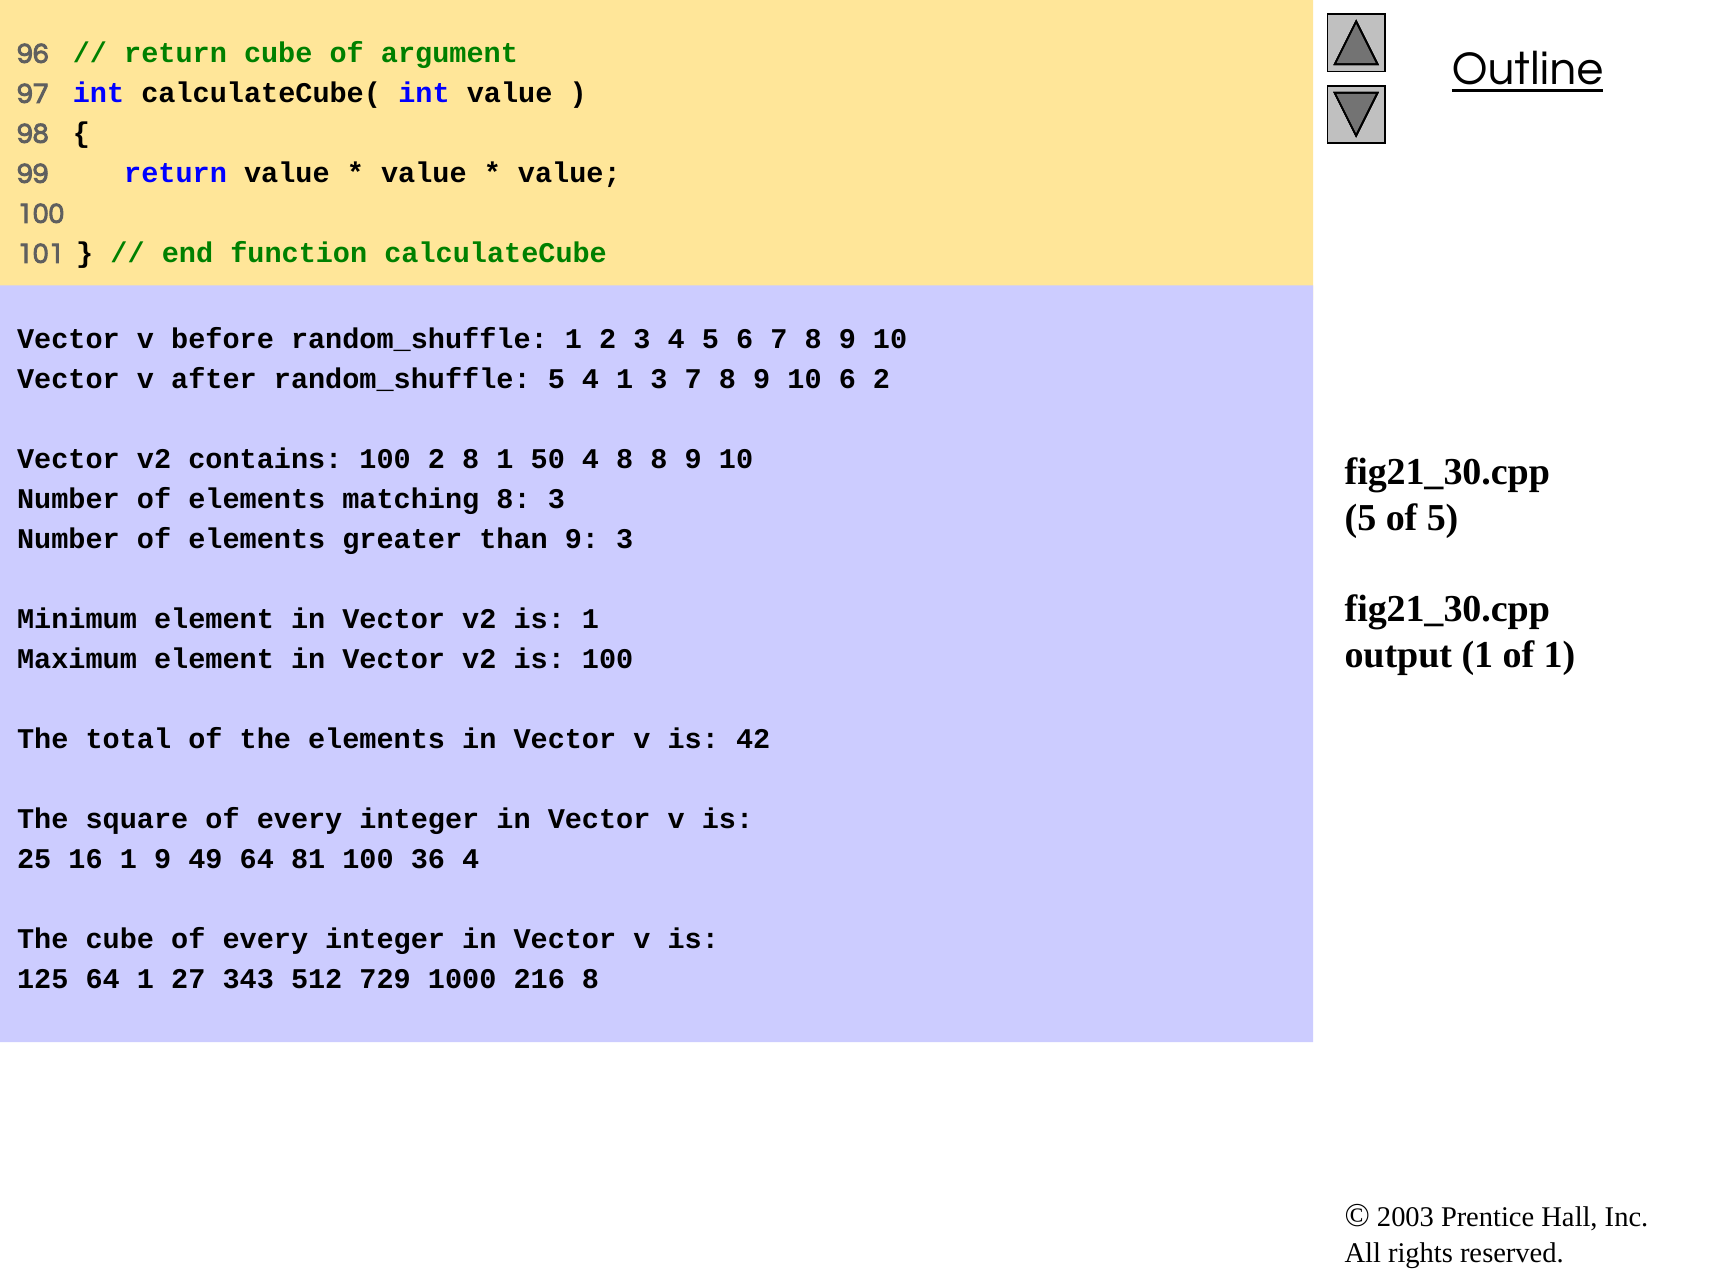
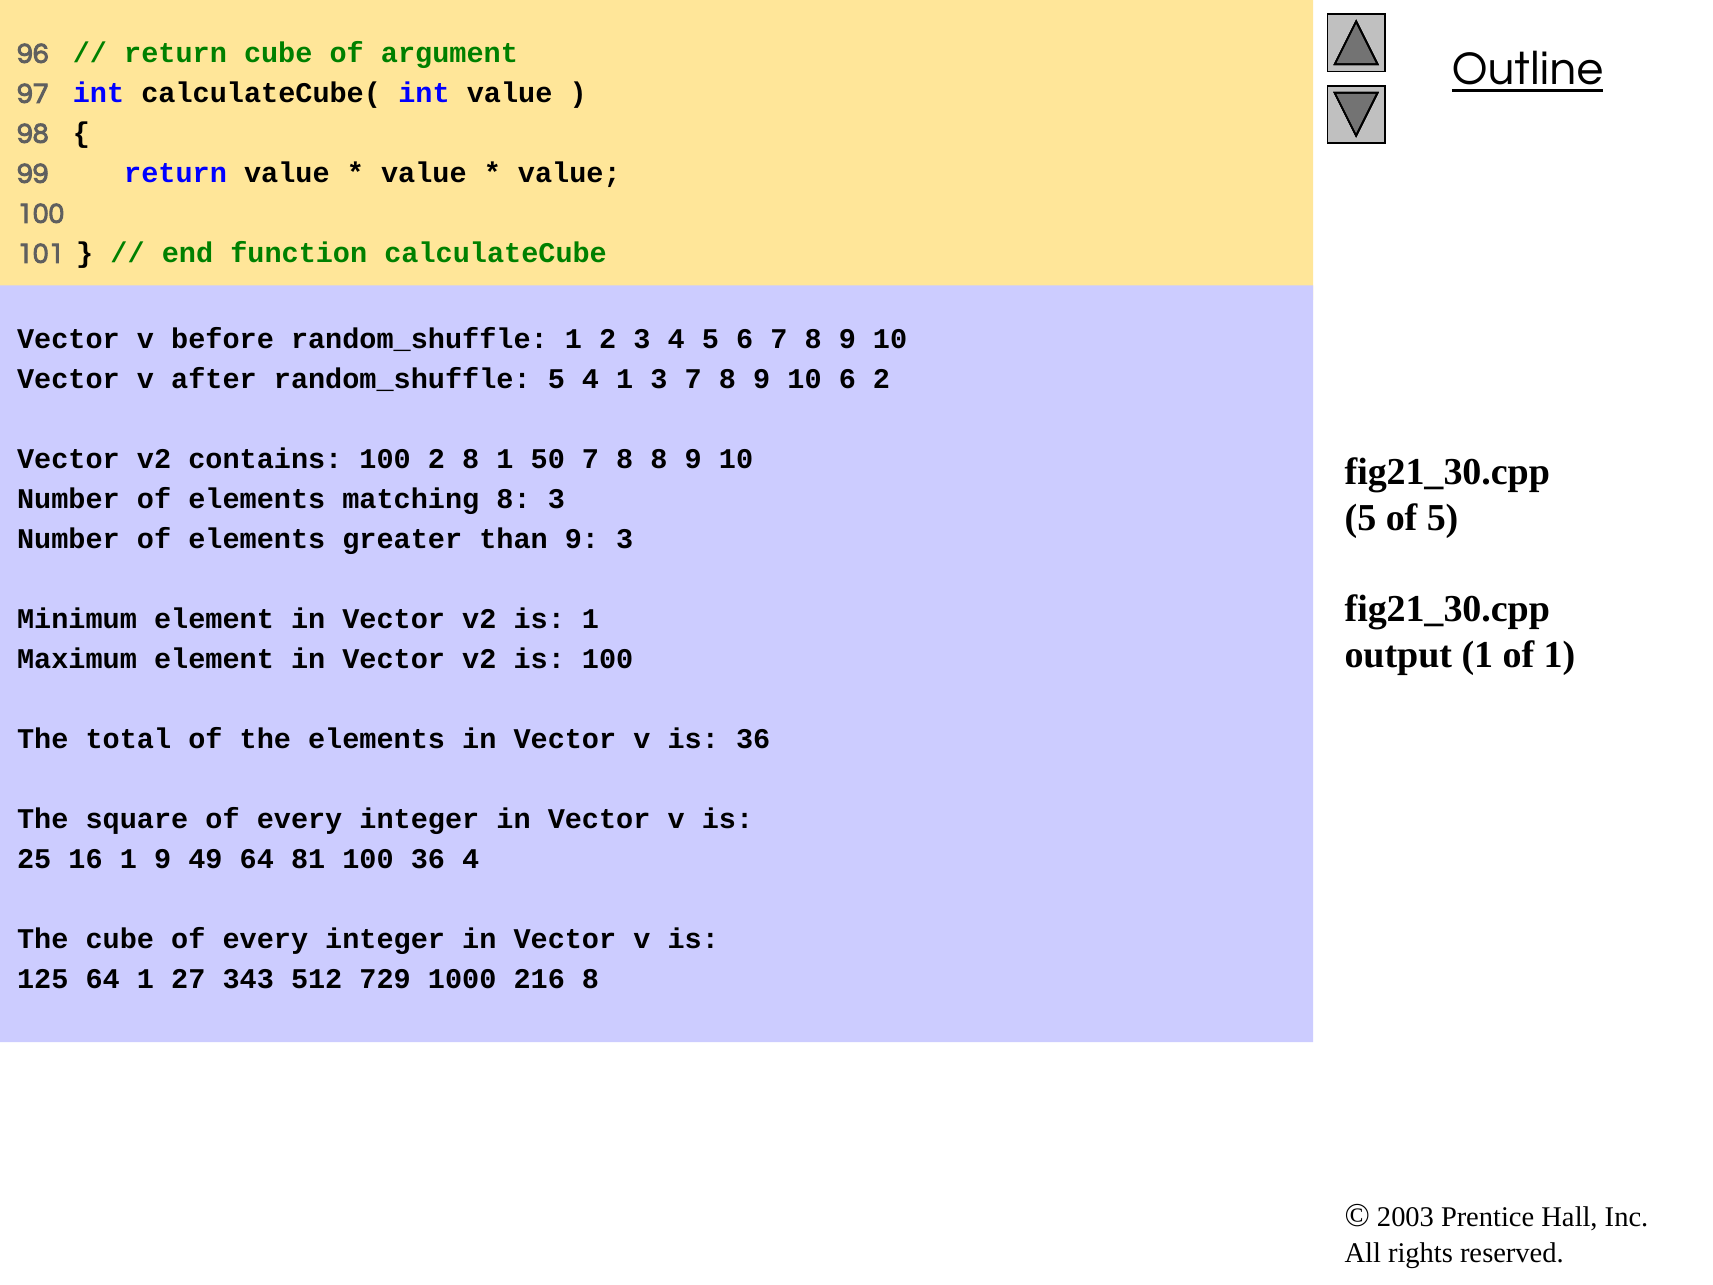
50 4: 4 -> 7
is 42: 42 -> 36
